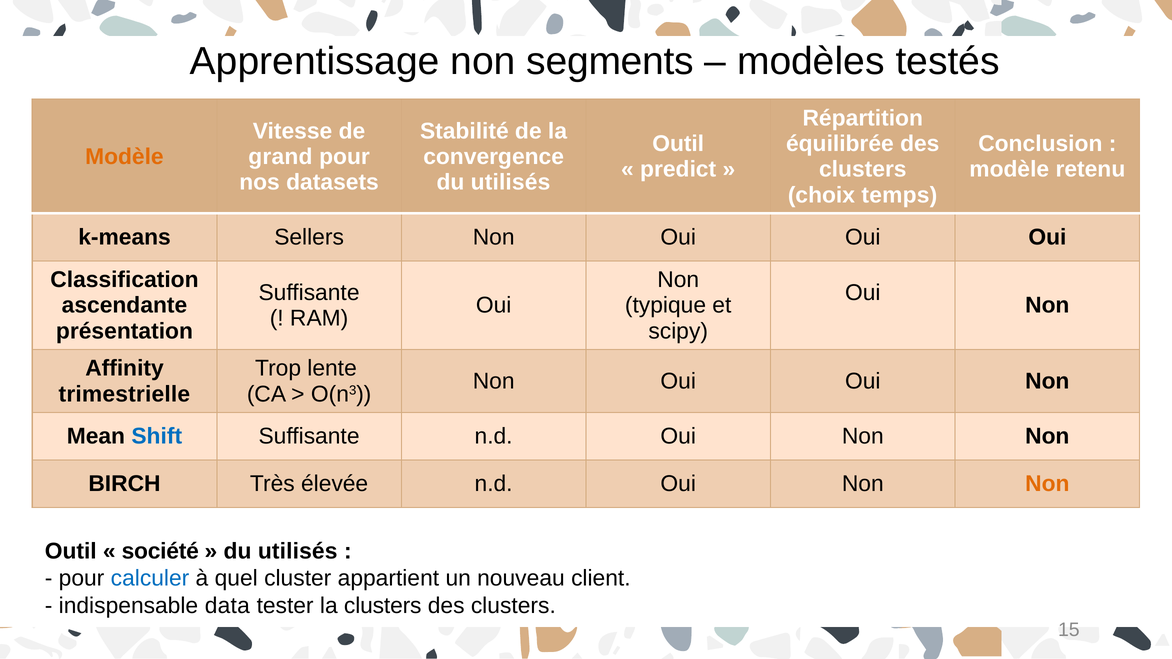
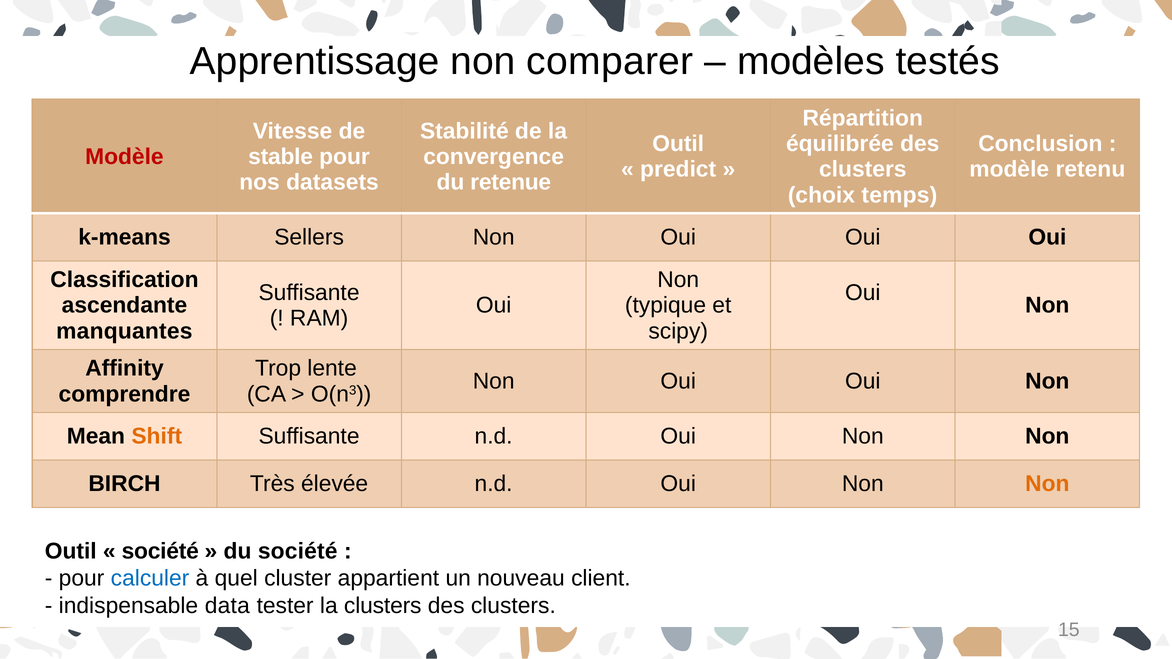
segments: segments -> comparer
Modèle at (124, 157) colour: orange -> red
grand: grand -> stable
utilisés at (511, 182): utilisés -> retenue
présentation: présentation -> manquantes
trimestrielle: trimestrielle -> comprendre
Shift colour: blue -> orange
utilisés at (298, 551): utilisés -> société
